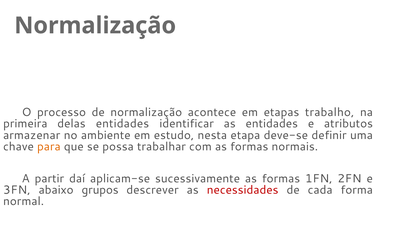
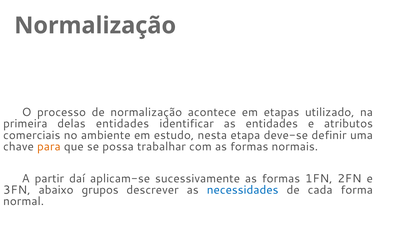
trabalho: trabalho -> utilizado
armazenar: armazenar -> comerciais
necessidades colour: red -> blue
